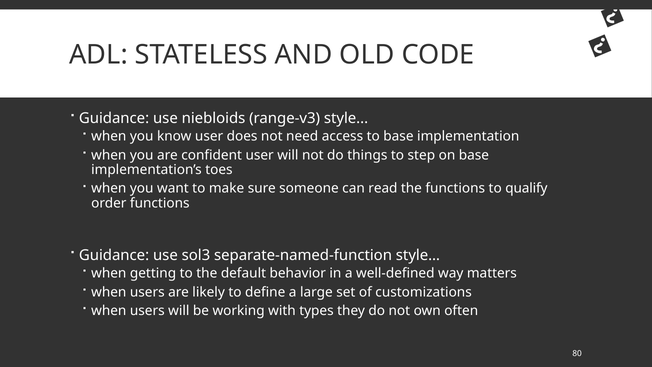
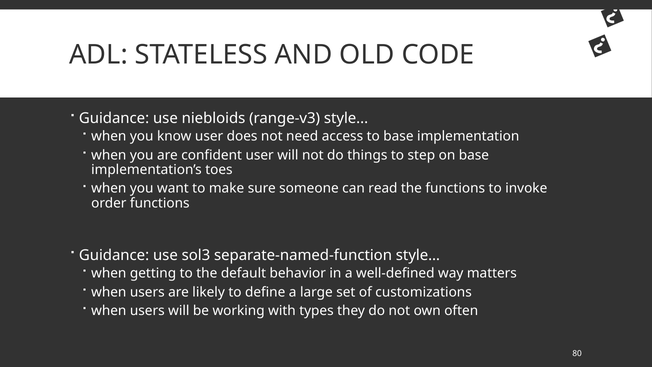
qualify: qualify -> invoke
